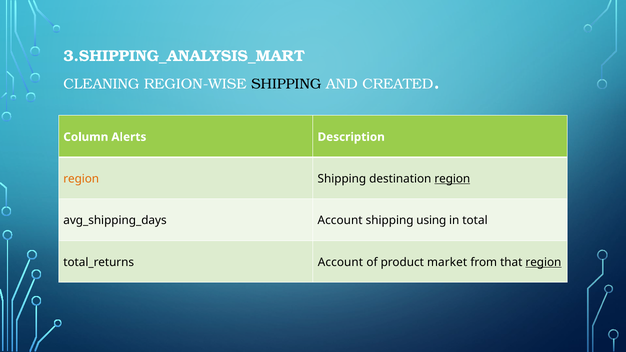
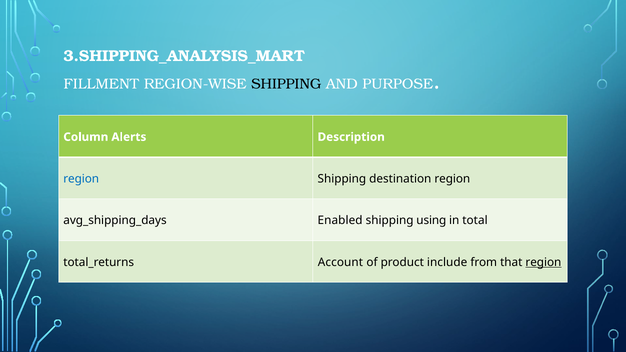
CLEANING: CLEANING -> FILLMENT
CREATED: CREATED -> PURPOSE
region at (81, 179) colour: orange -> blue
region at (452, 179) underline: present -> none
Account at (340, 221): Account -> Enabled
market: market -> include
